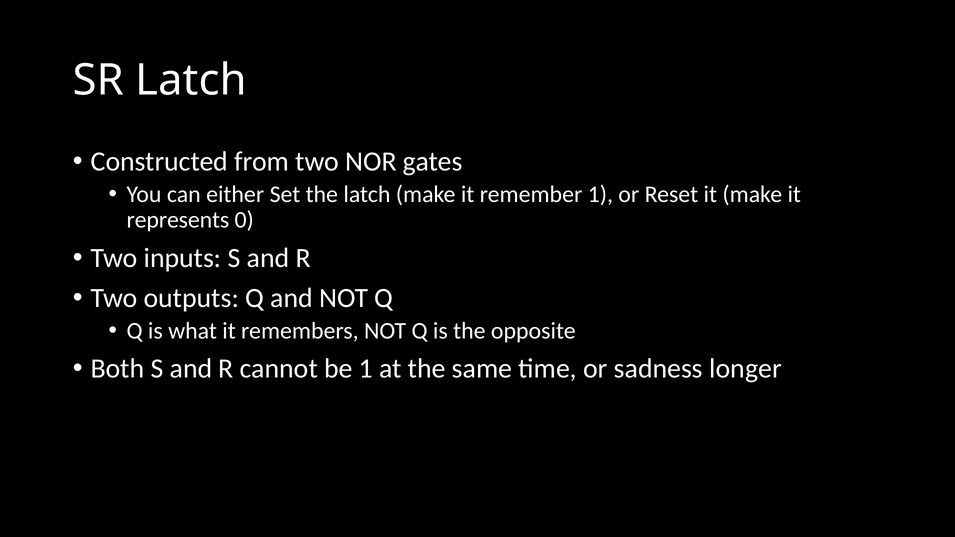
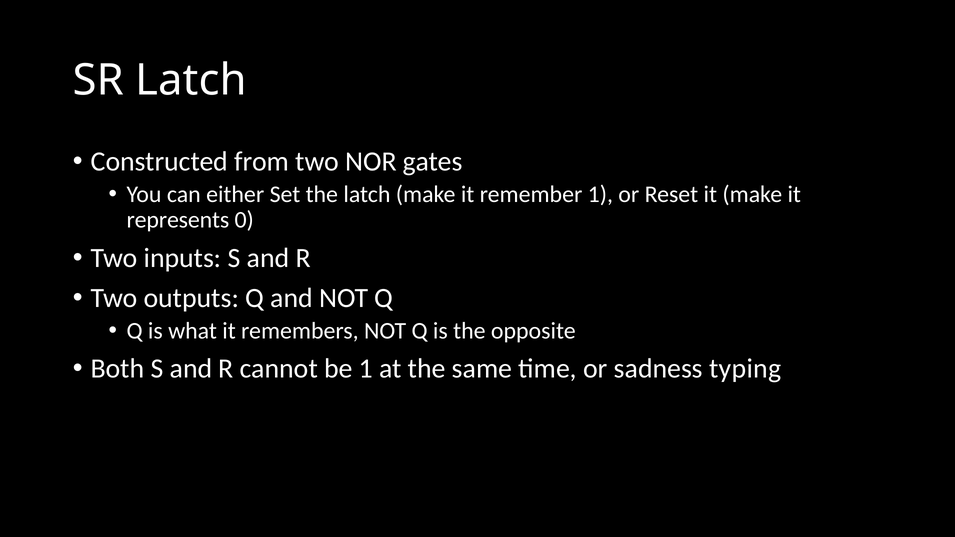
longer: longer -> typing
